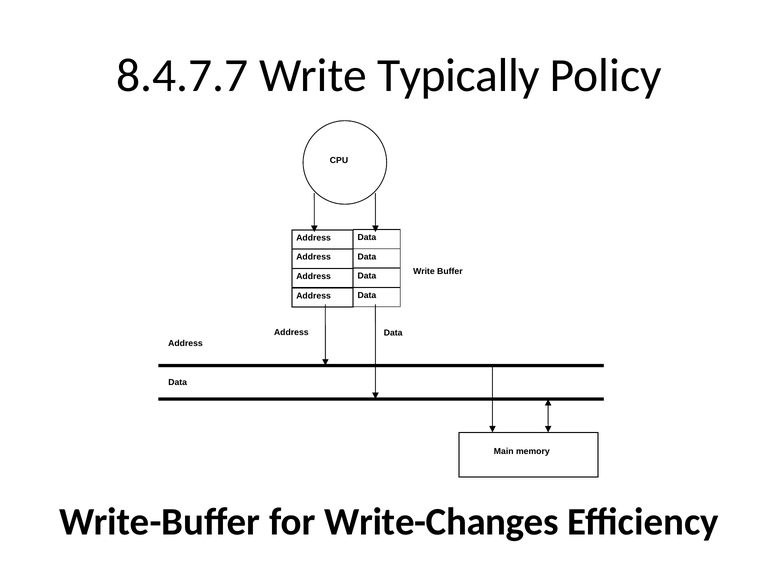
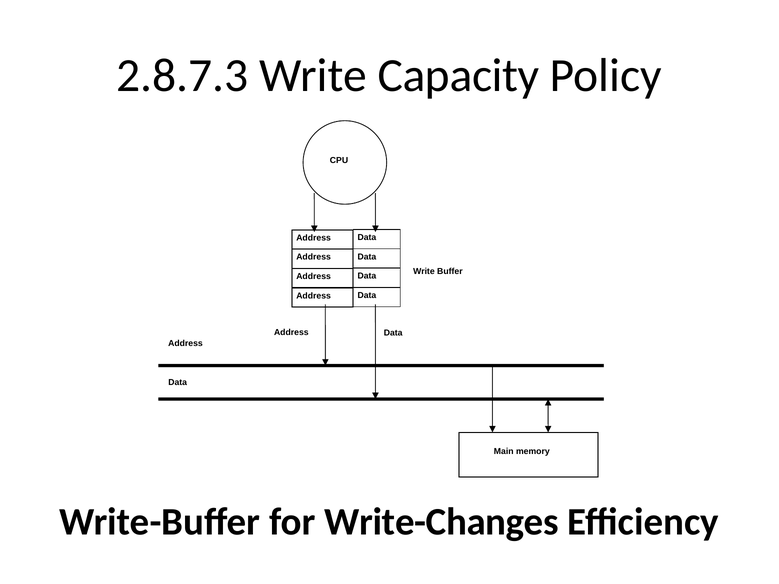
8.4.7.7: 8.4.7.7 -> 2.8.7.3
Typically: Typically -> Capacity
